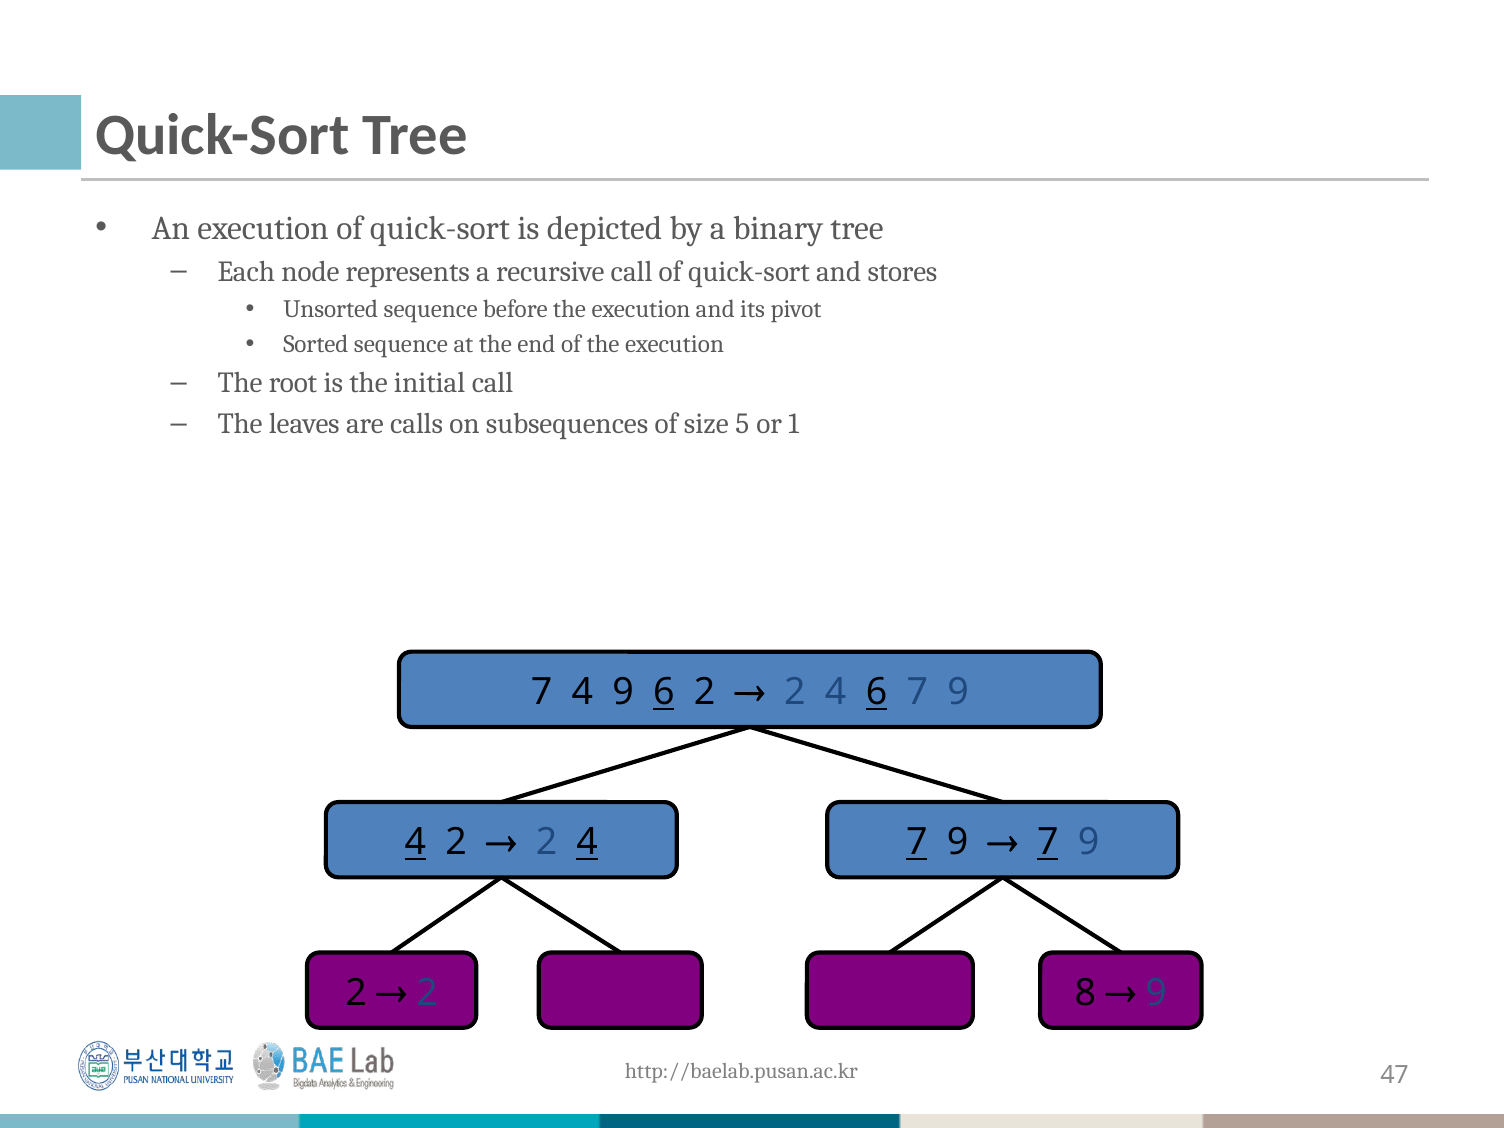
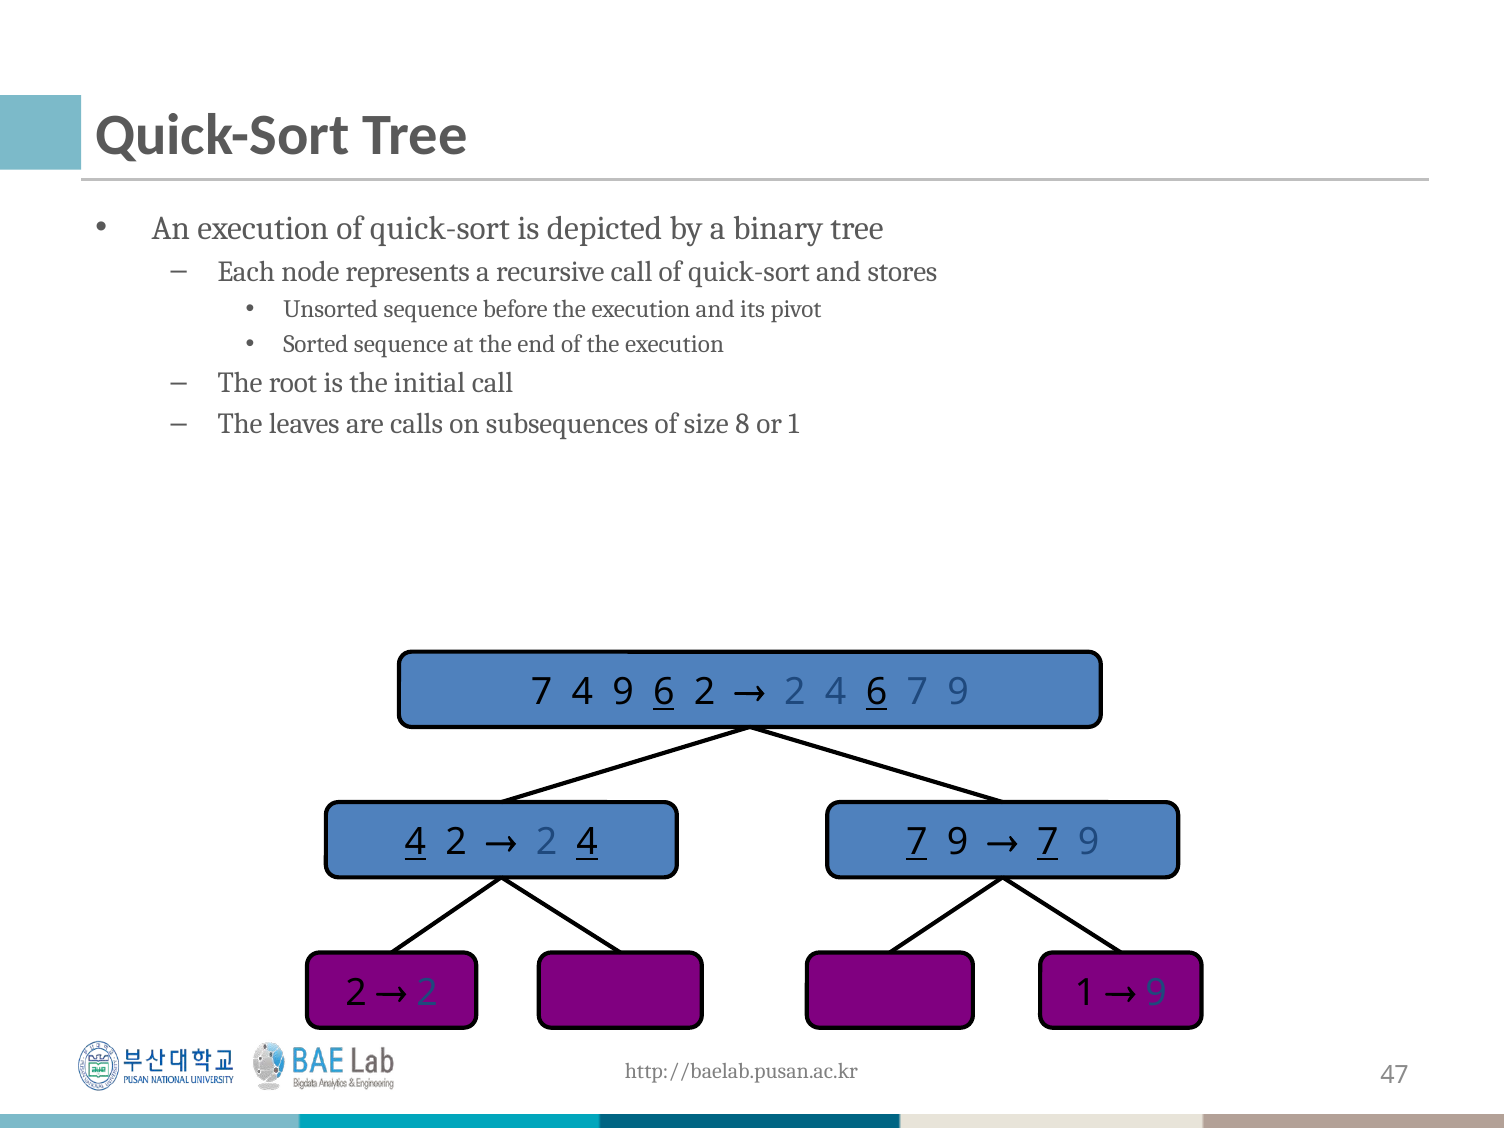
5: 5 -> 8
2 8: 8 -> 1
